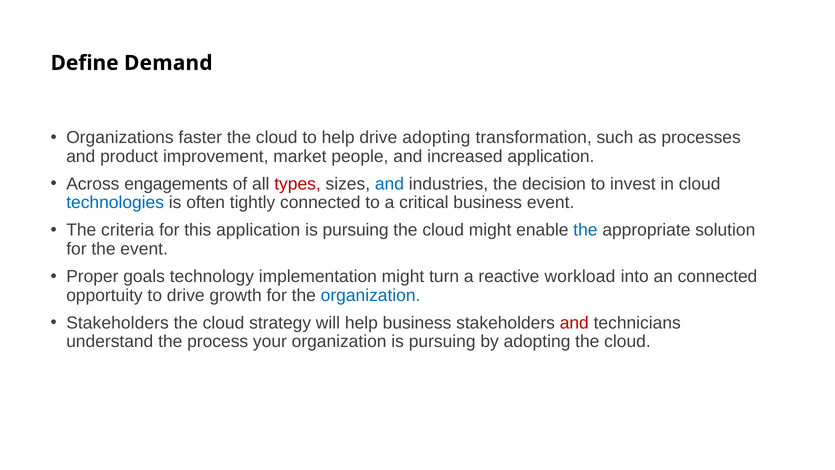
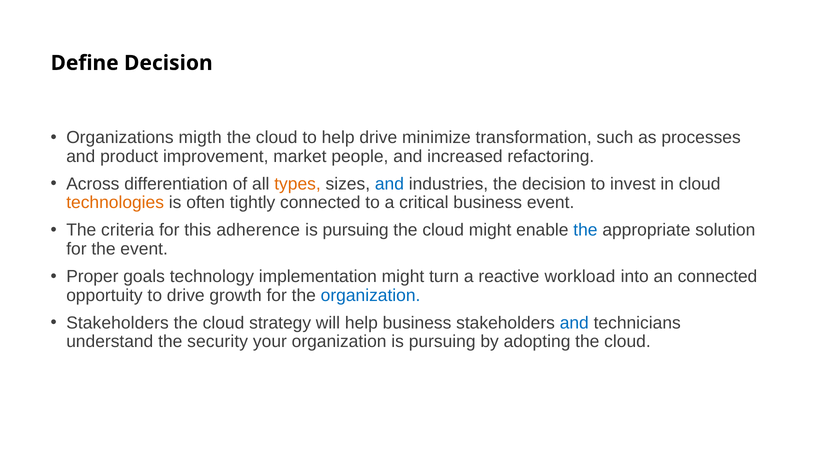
Define Demand: Demand -> Decision
faster: faster -> migth
drive adopting: adopting -> minimize
increased application: application -> refactoring
engagements: engagements -> differentiation
types colour: red -> orange
technologies colour: blue -> orange
this application: application -> adherence
and at (574, 323) colour: red -> blue
process: process -> security
